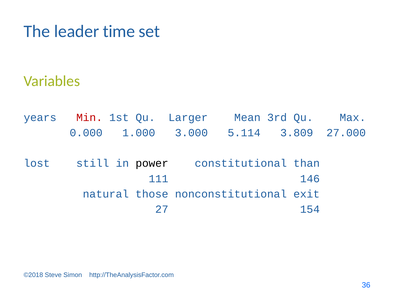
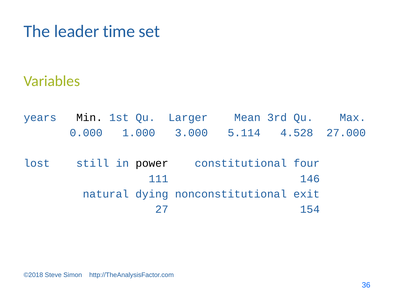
Min colour: red -> black
3.809: 3.809 -> 4.528
than: than -> four
those: those -> dying
